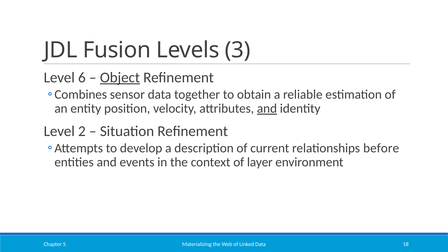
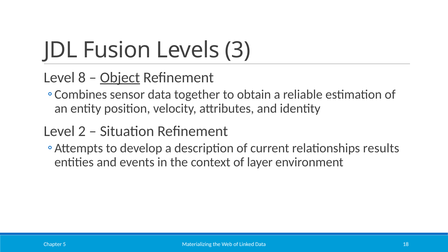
6: 6 -> 8
and at (267, 109) underline: present -> none
before: before -> results
